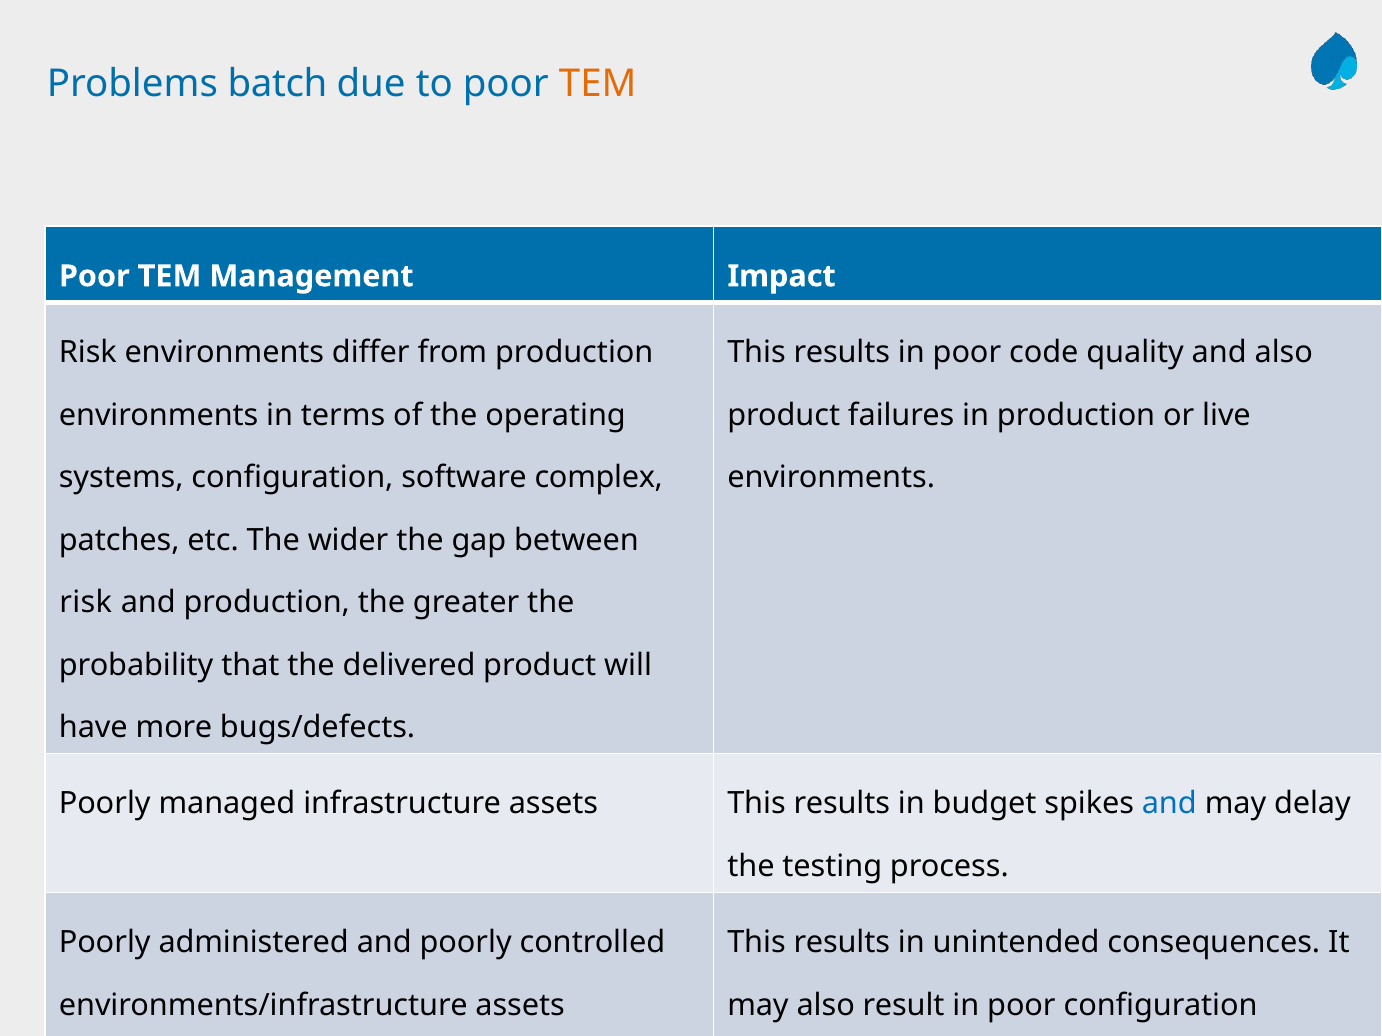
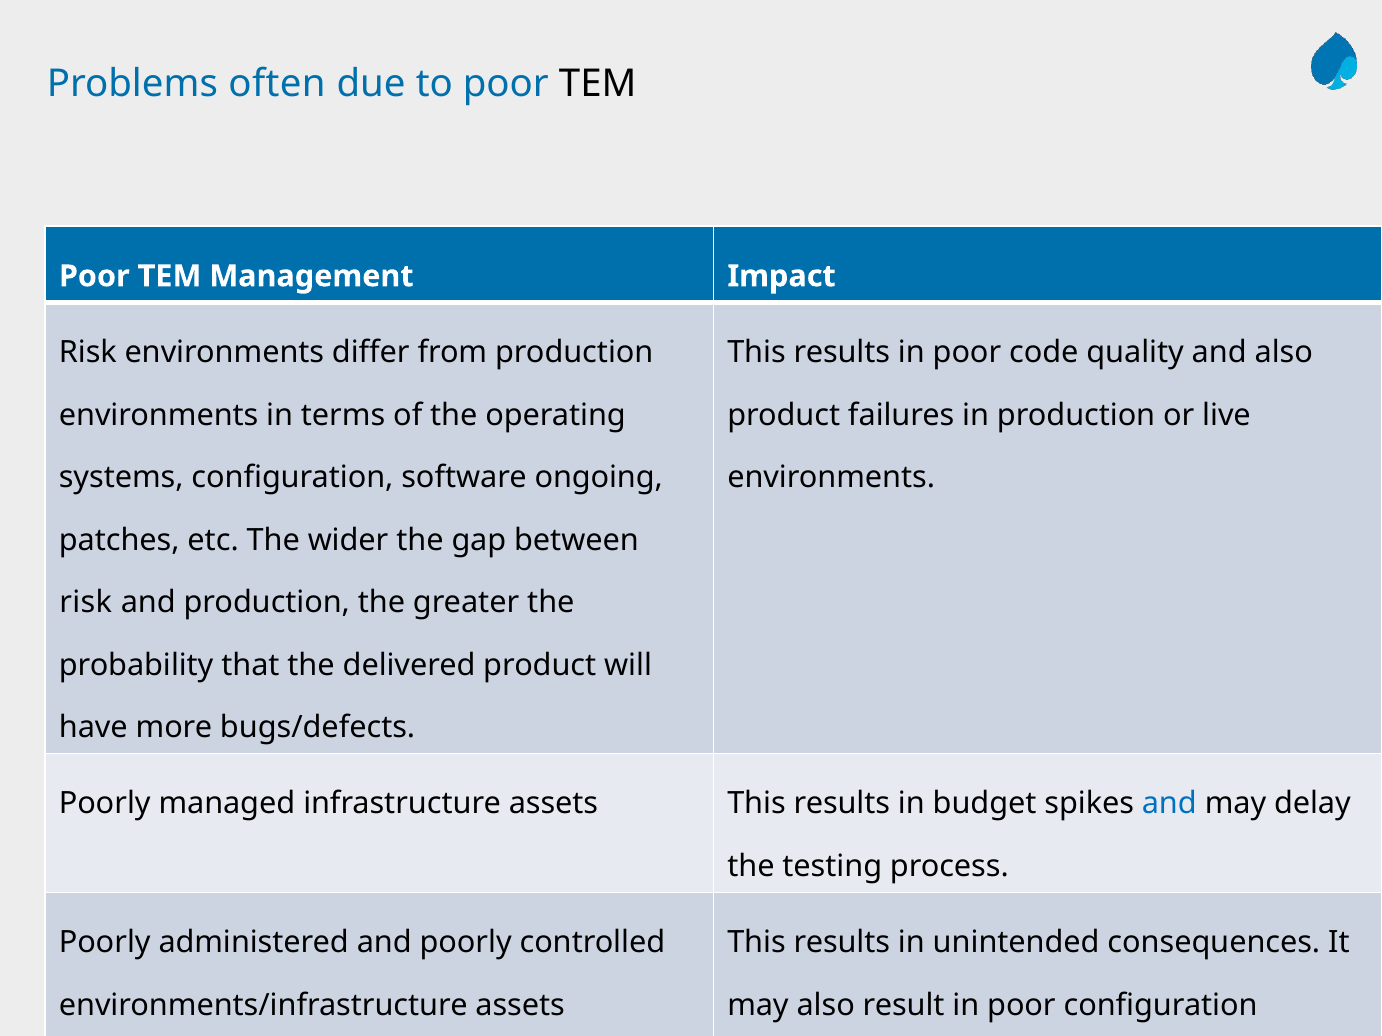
batch: batch -> often
TEM at (598, 84) colour: orange -> black
complex: complex -> ongoing
